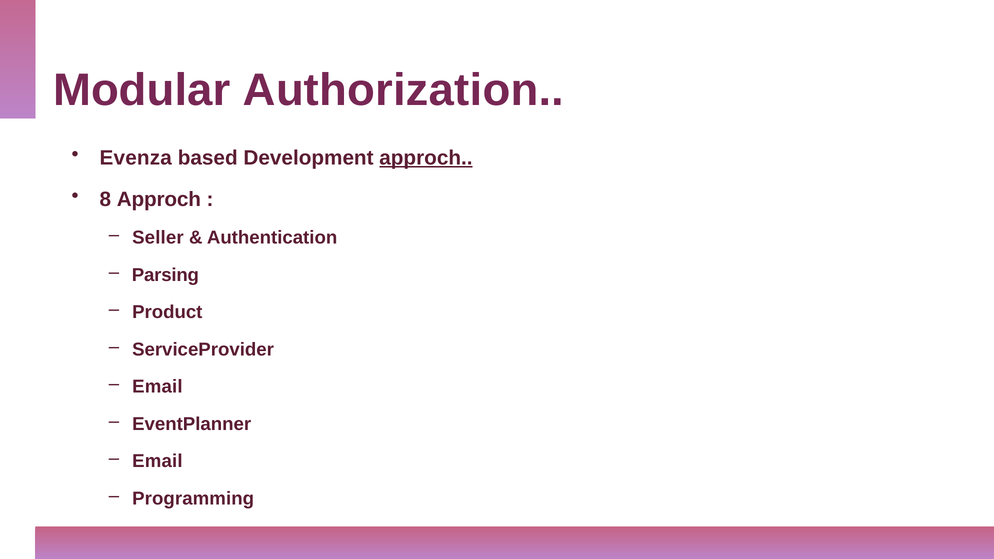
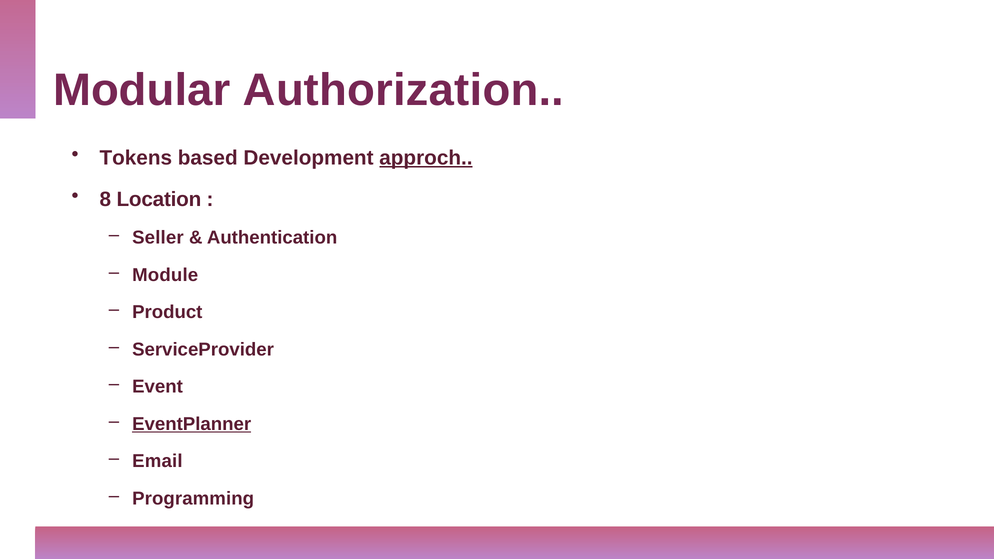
Evenza: Evenza -> Tokens
8 Approch: Approch -> Location
Parsing: Parsing -> Module
Email at (157, 387): Email -> Event
EventPlanner underline: none -> present
